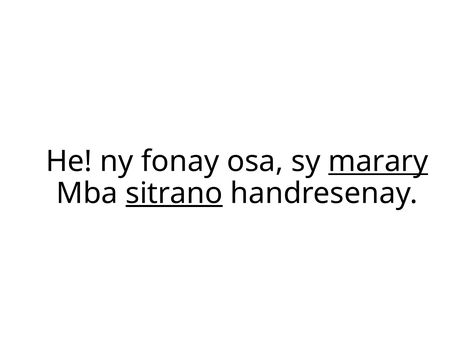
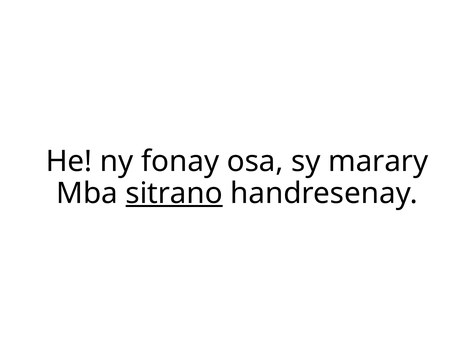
marary underline: present -> none
